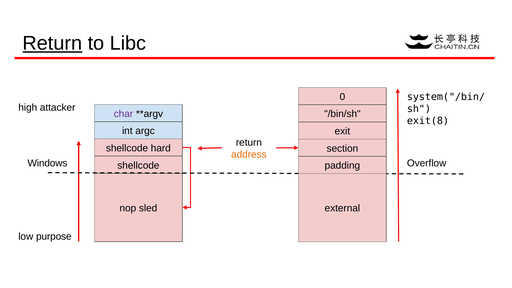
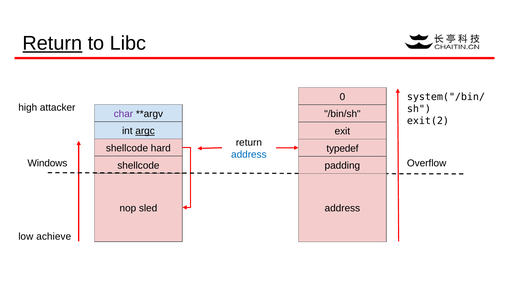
exit(8: exit(8 -> exit(2
argc underline: none -> present
section: section -> typedef
address at (249, 154) colour: orange -> blue
external at (342, 208): external -> address
purpose: purpose -> achieve
